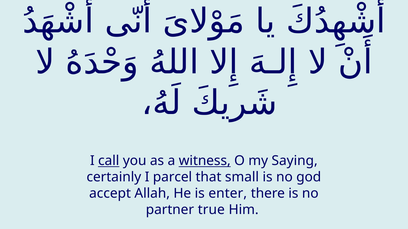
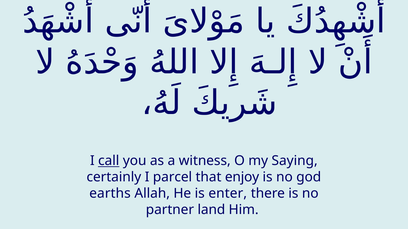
witness underline: present -> none
small: small -> enjoy
accept: accept -> earths
true: true -> land
